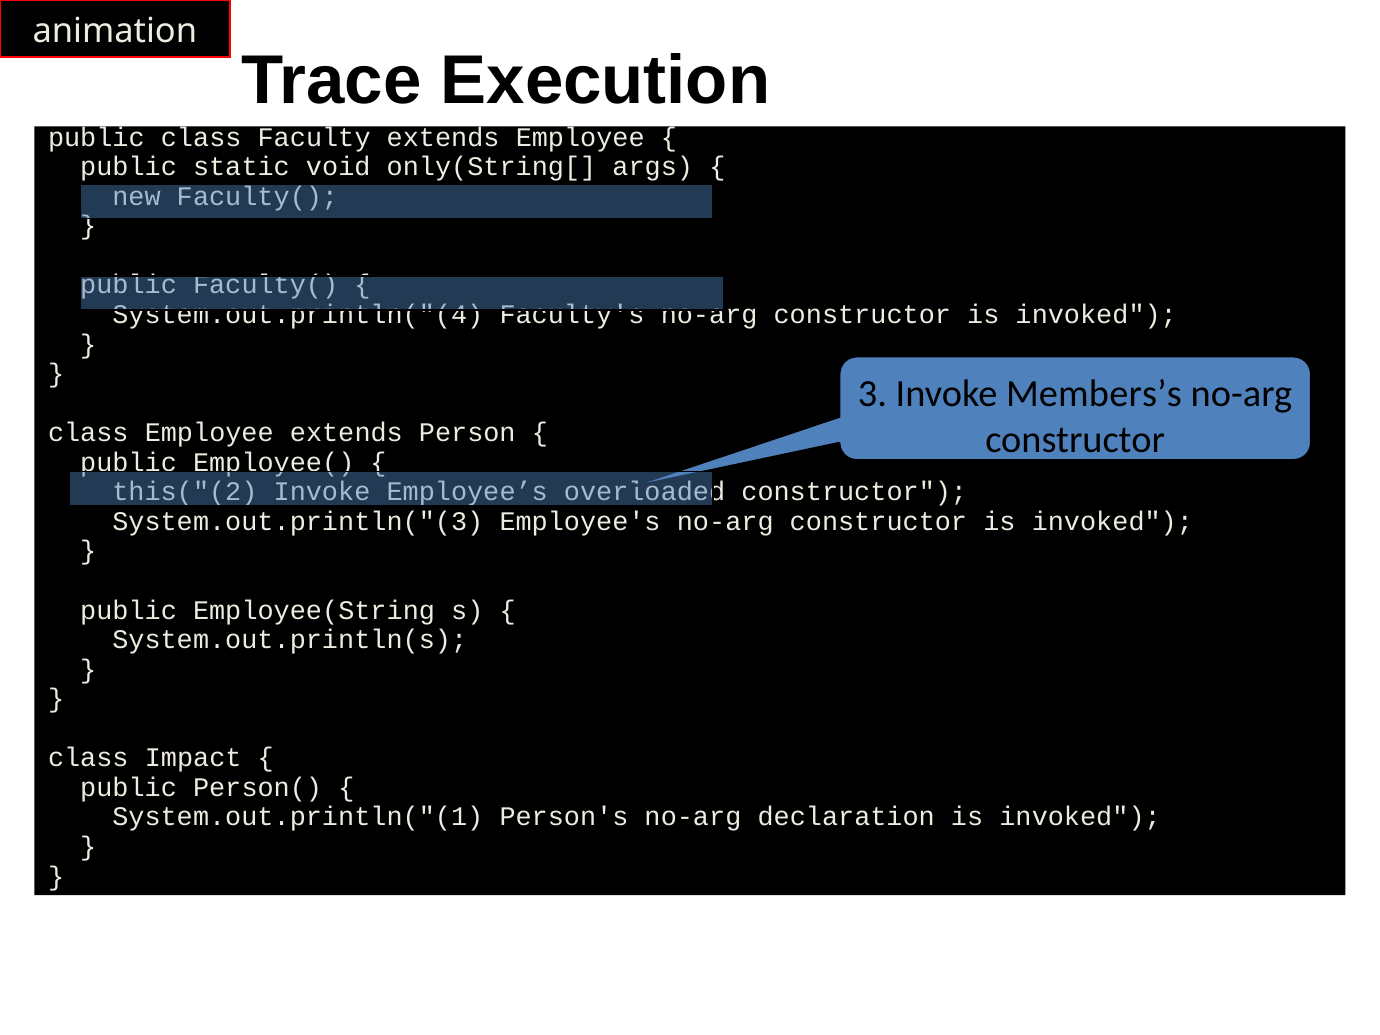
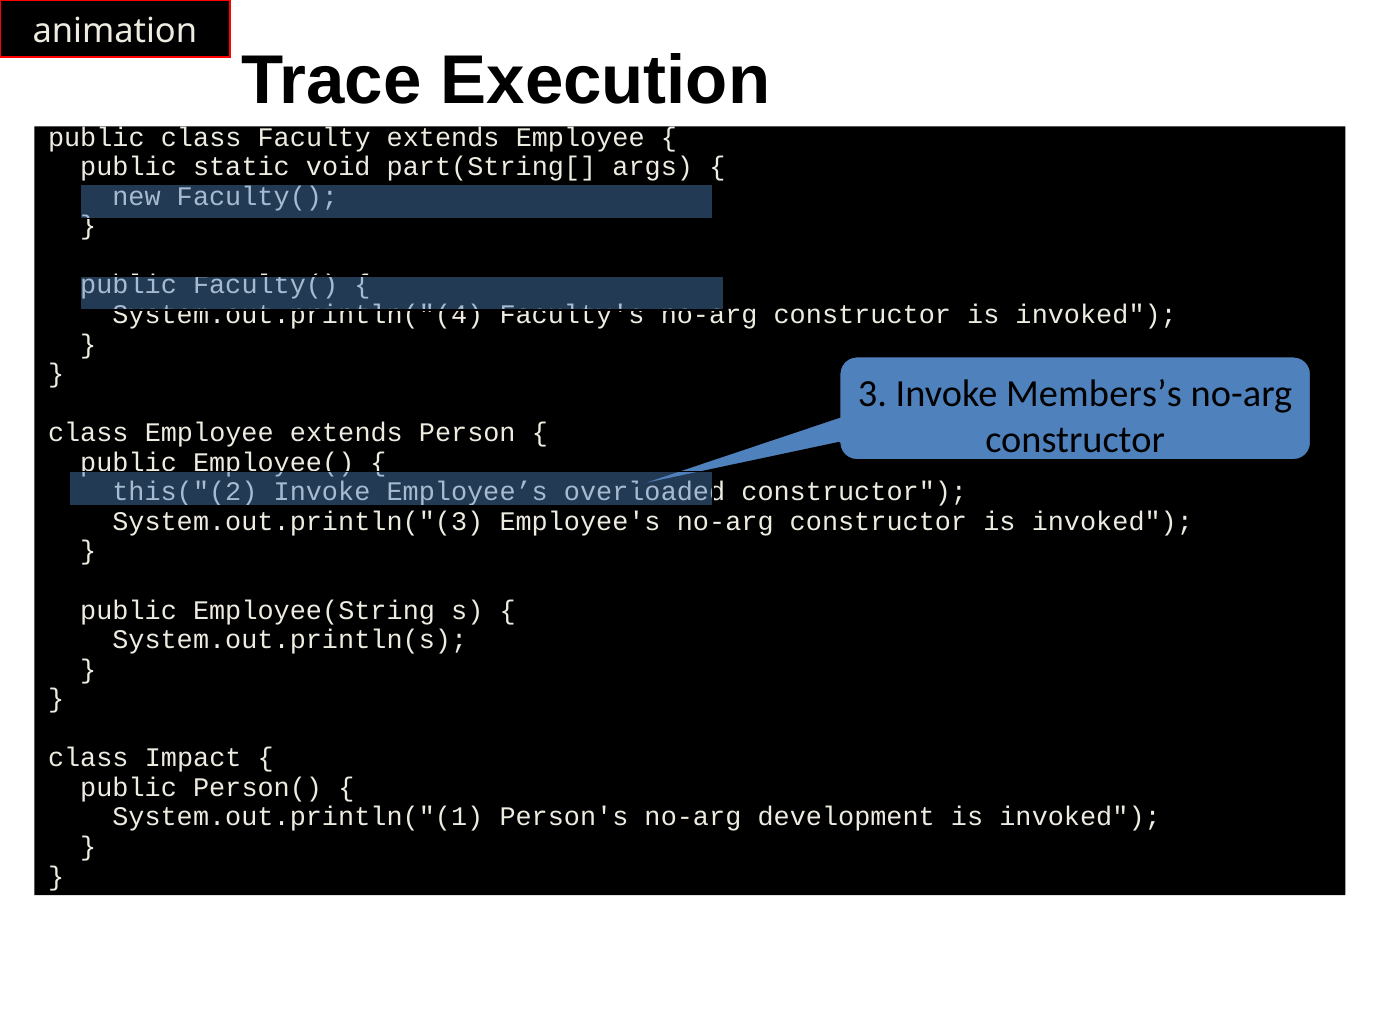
only(String[: only(String[ -> part(String[
declaration: declaration -> development
